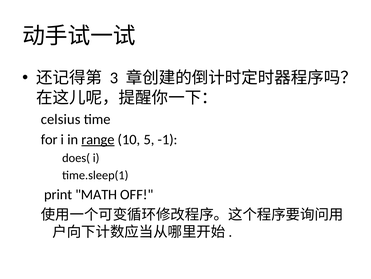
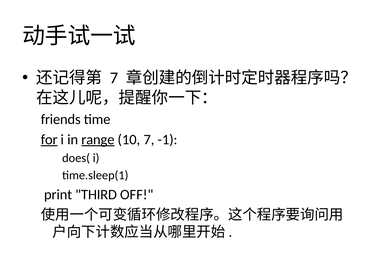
3 at (114, 78): 3 -> 7
celsius: celsius -> friends
for underline: none -> present
10 5: 5 -> 7
MATH: MATH -> THIRD
